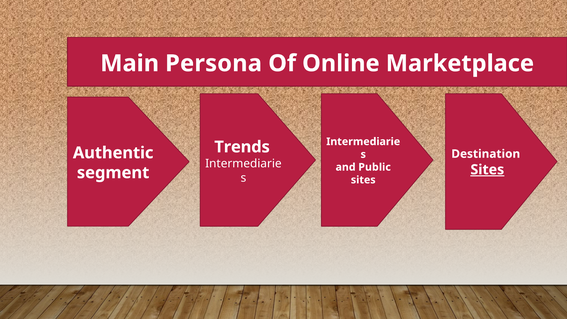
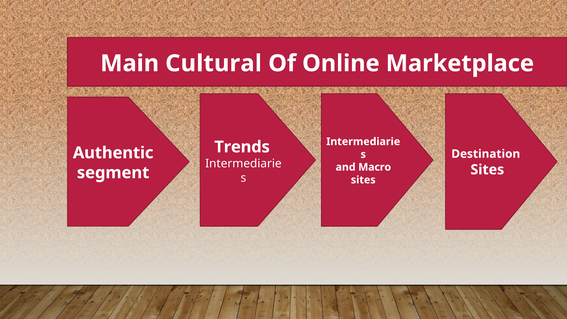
Persona: Persona -> Cultural
Public: Public -> Macro
Sites at (487, 170) underline: present -> none
